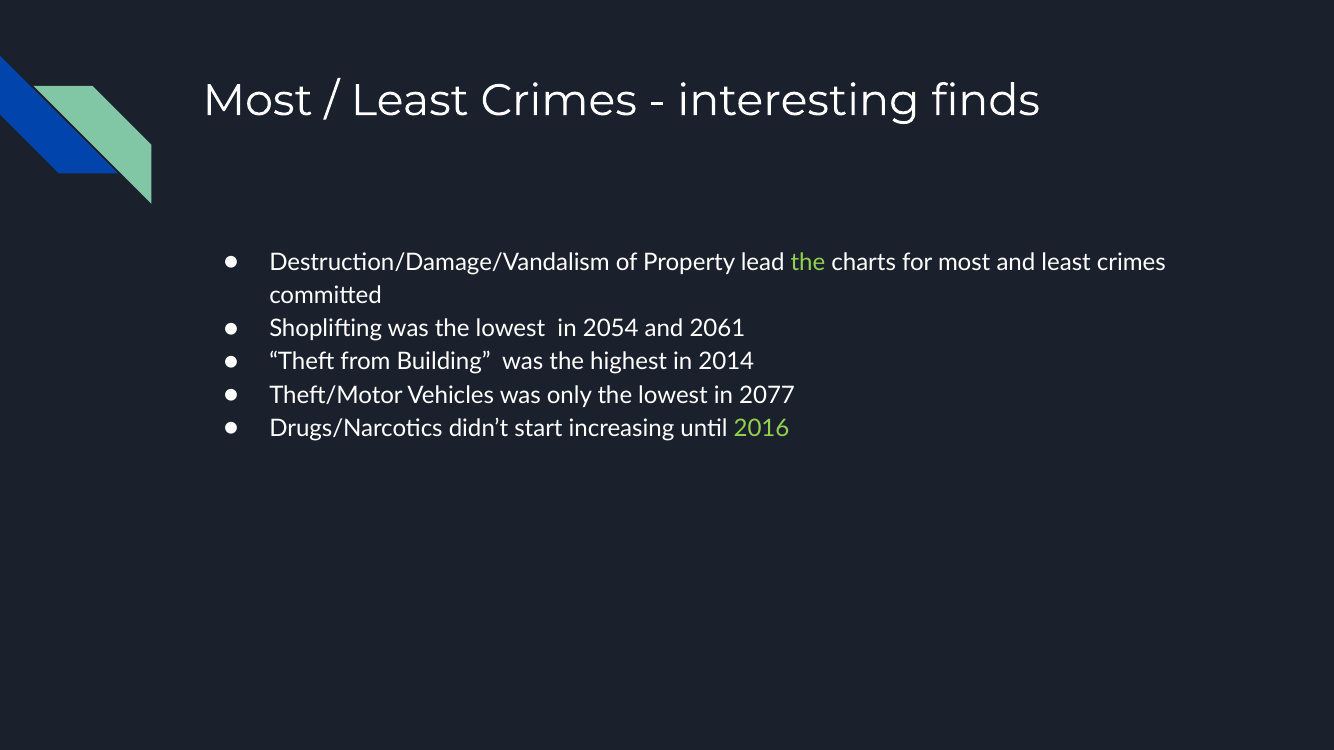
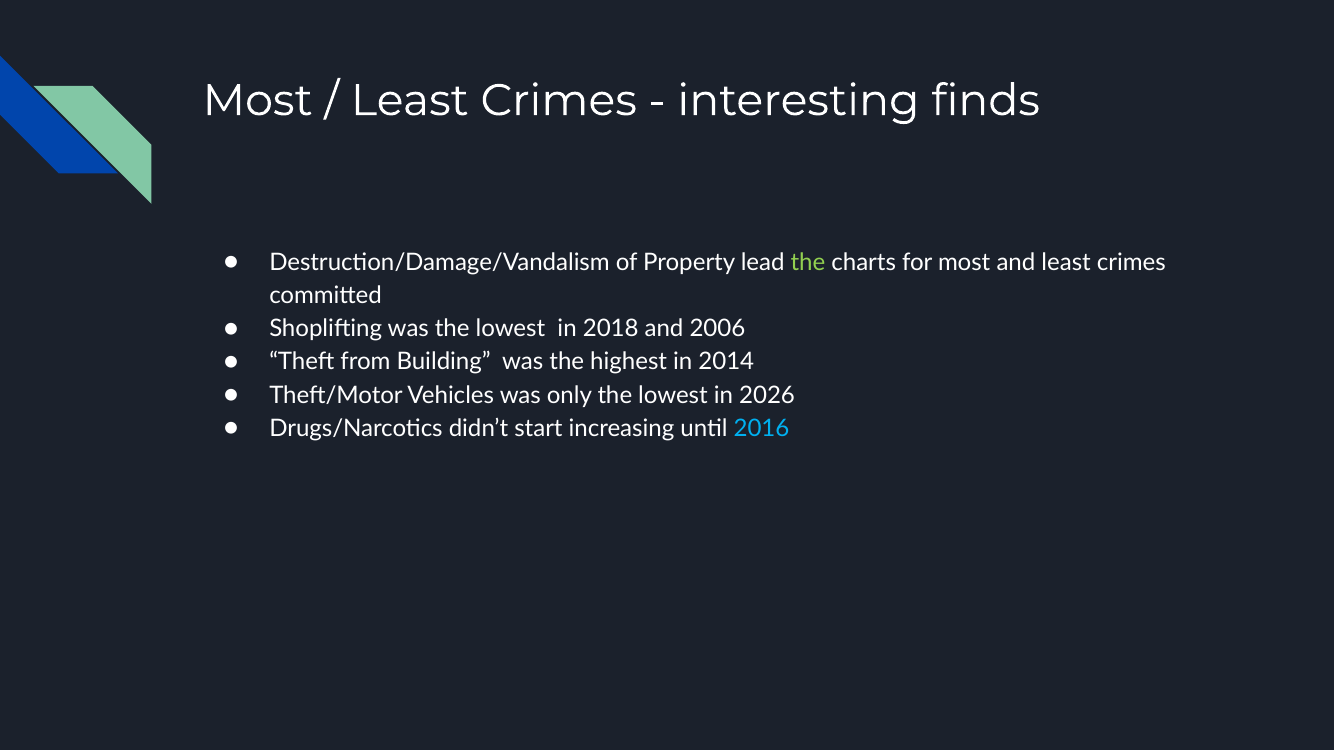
2054: 2054 -> 2018
2061: 2061 -> 2006
2077: 2077 -> 2026
2016 colour: light green -> light blue
